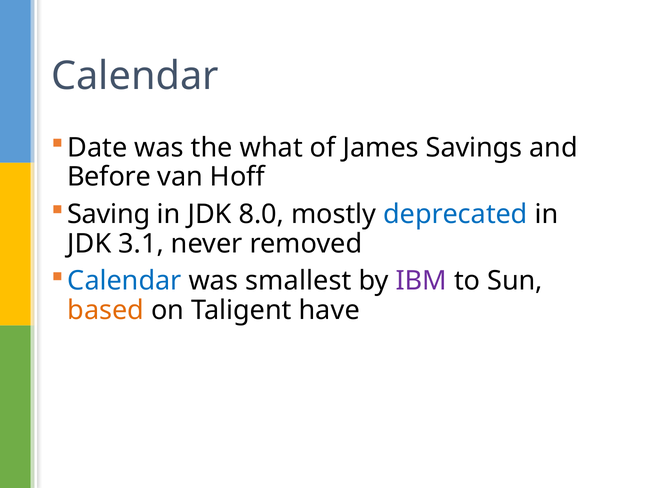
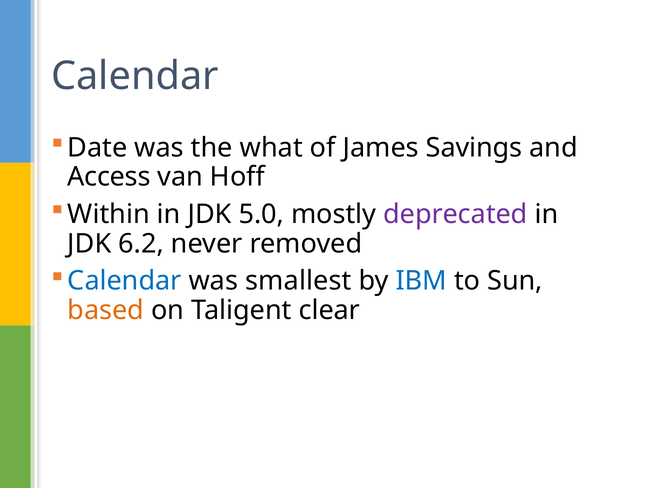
Before: Before -> Access
Saving: Saving -> Within
8.0: 8.0 -> 5.0
deprecated colour: blue -> purple
3.1: 3.1 -> 6.2
IBM colour: purple -> blue
have: have -> clear
